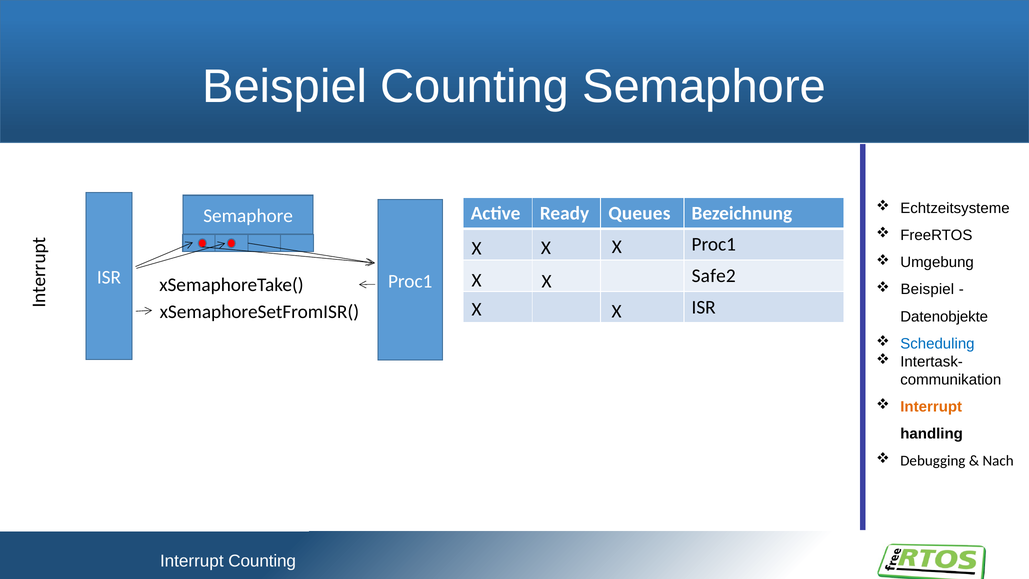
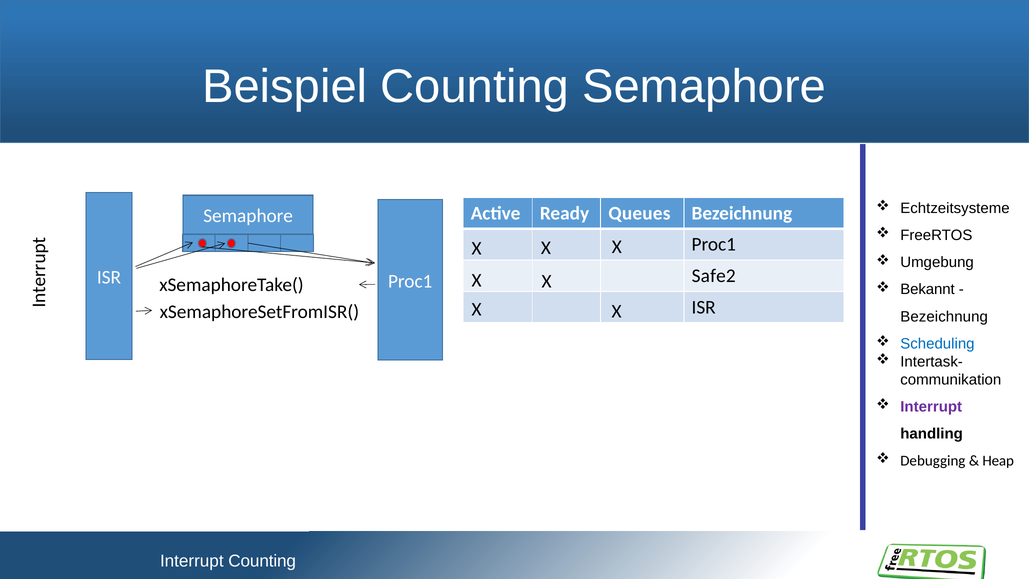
Beispiel at (927, 289): Beispiel -> Bekannt
Datenobjekte at (944, 316): Datenobjekte -> Bezeichnung
Interrupt at (931, 407) colour: orange -> purple
Nach: Nach -> Heap
